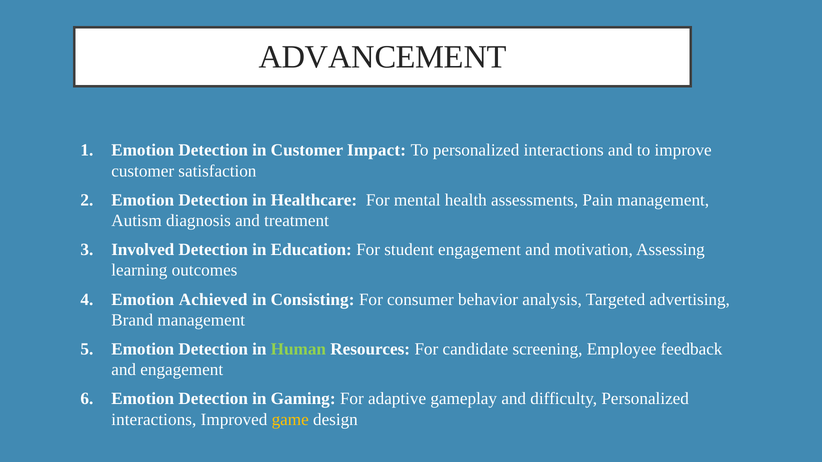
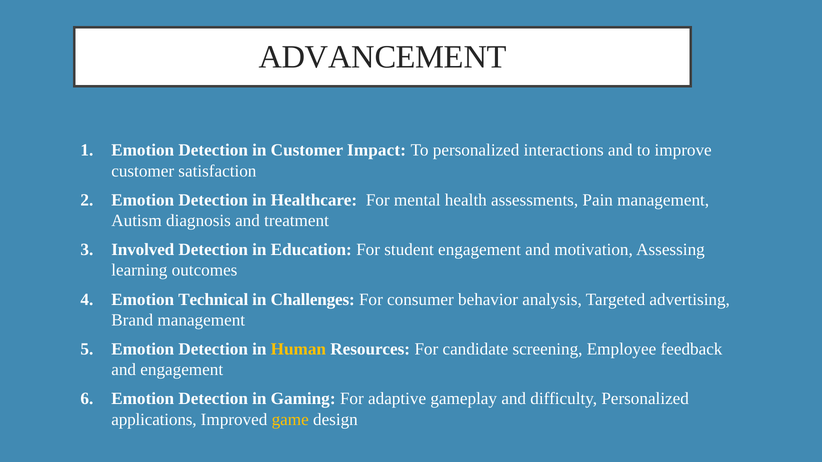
Achieved: Achieved -> Technical
Consisting: Consisting -> Challenges
Human colour: light green -> yellow
interactions at (154, 420): interactions -> applications
